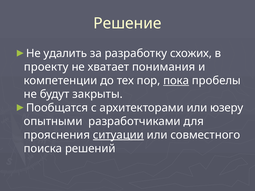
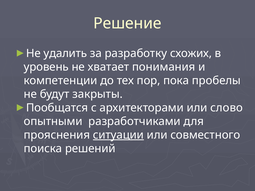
проекту: проекту -> уровень
пока underline: present -> none
юзеру: юзеру -> слово
